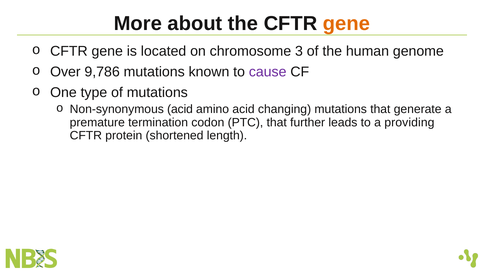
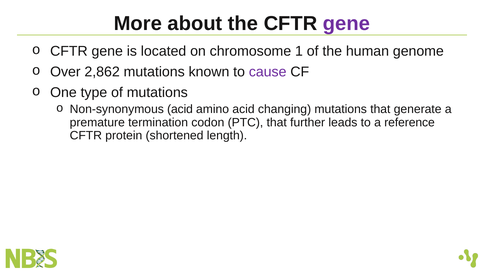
gene at (347, 23) colour: orange -> purple
3: 3 -> 1
9,786: 9,786 -> 2,862
providing: providing -> reference
